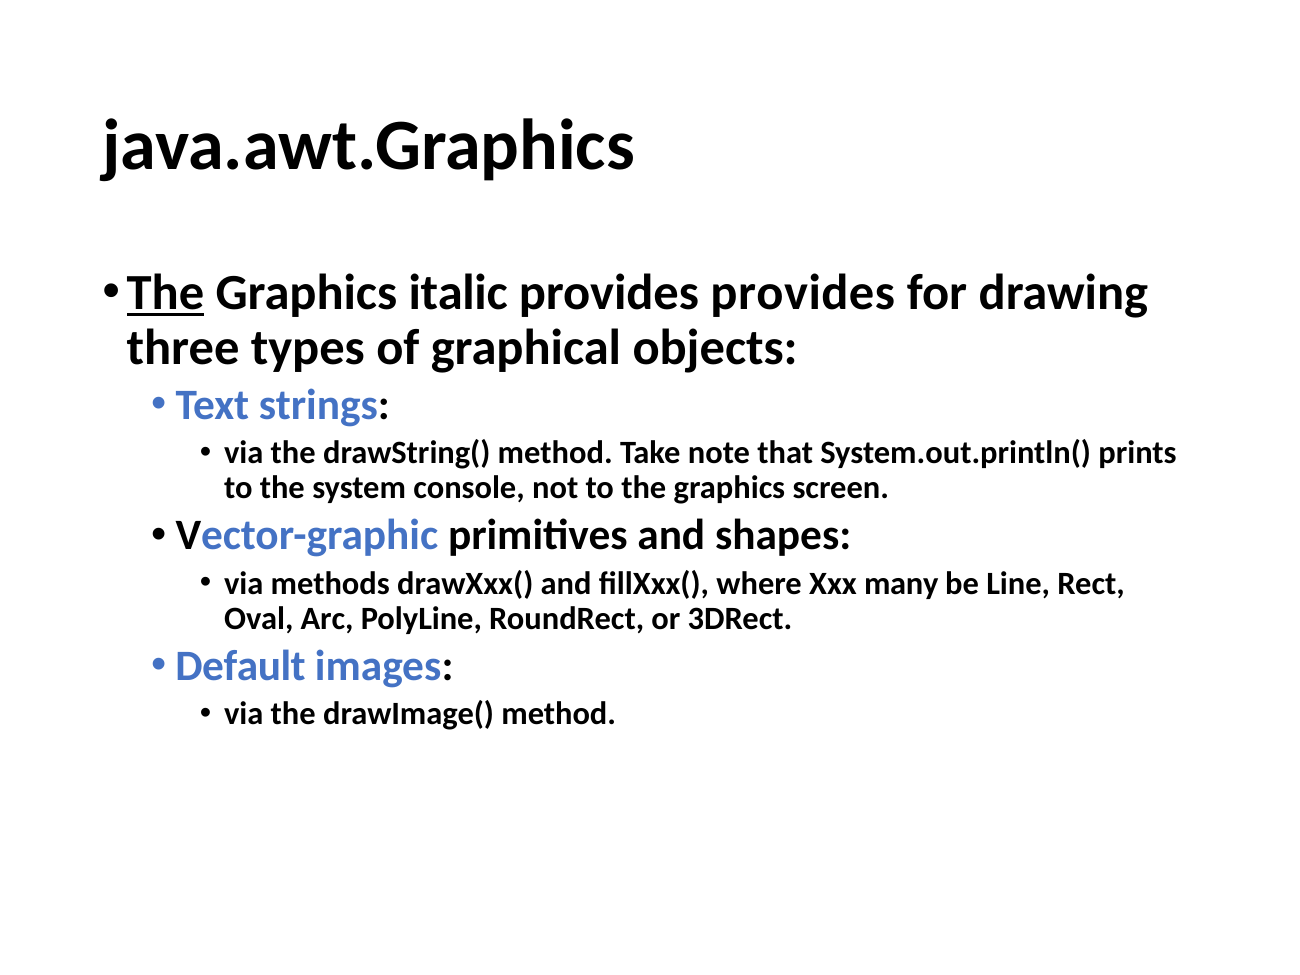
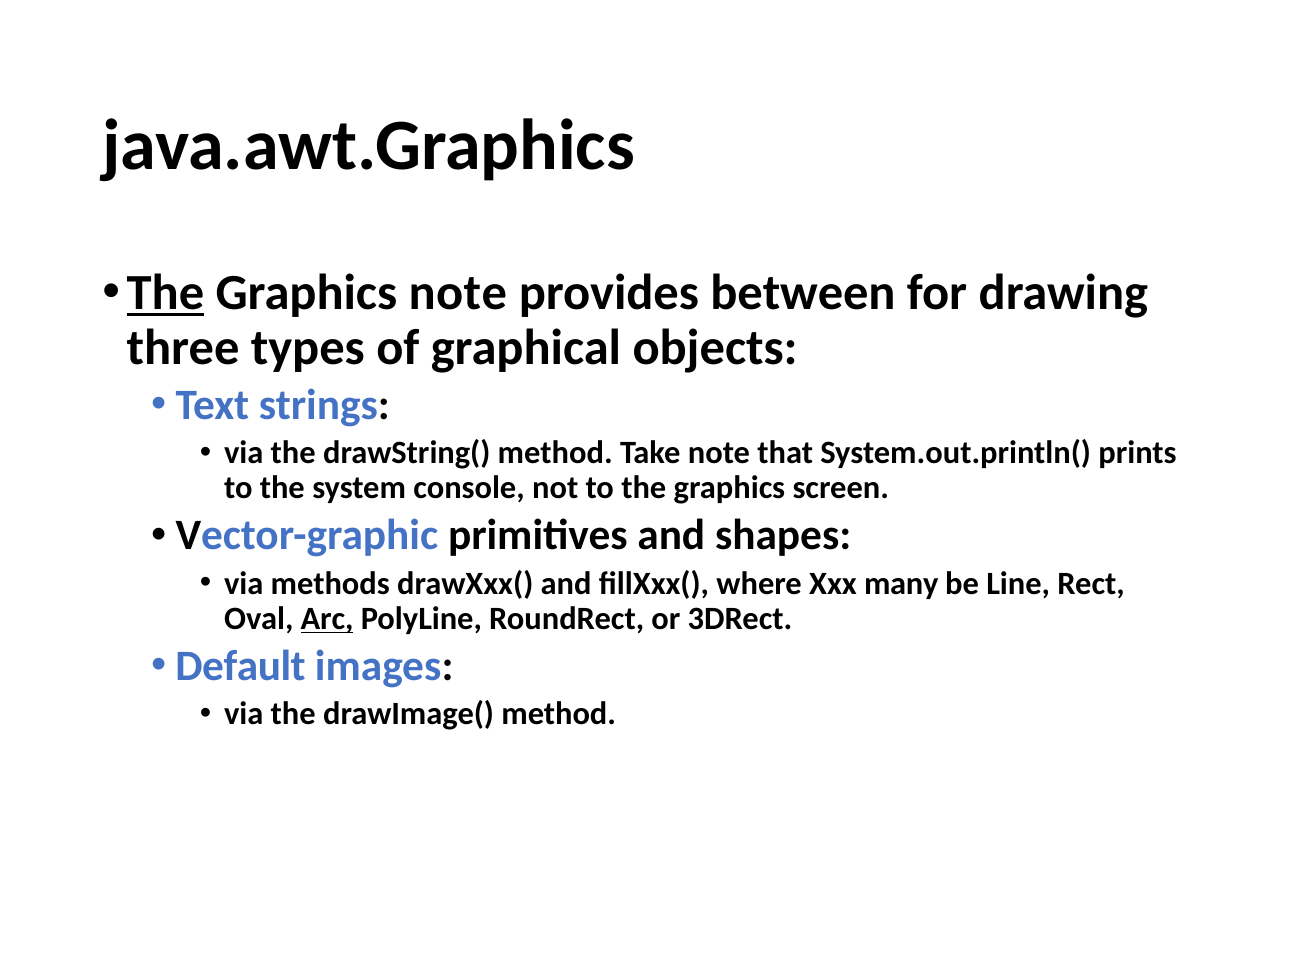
Graphics italic: italic -> note
provides provides: provides -> between
Arc underline: none -> present
